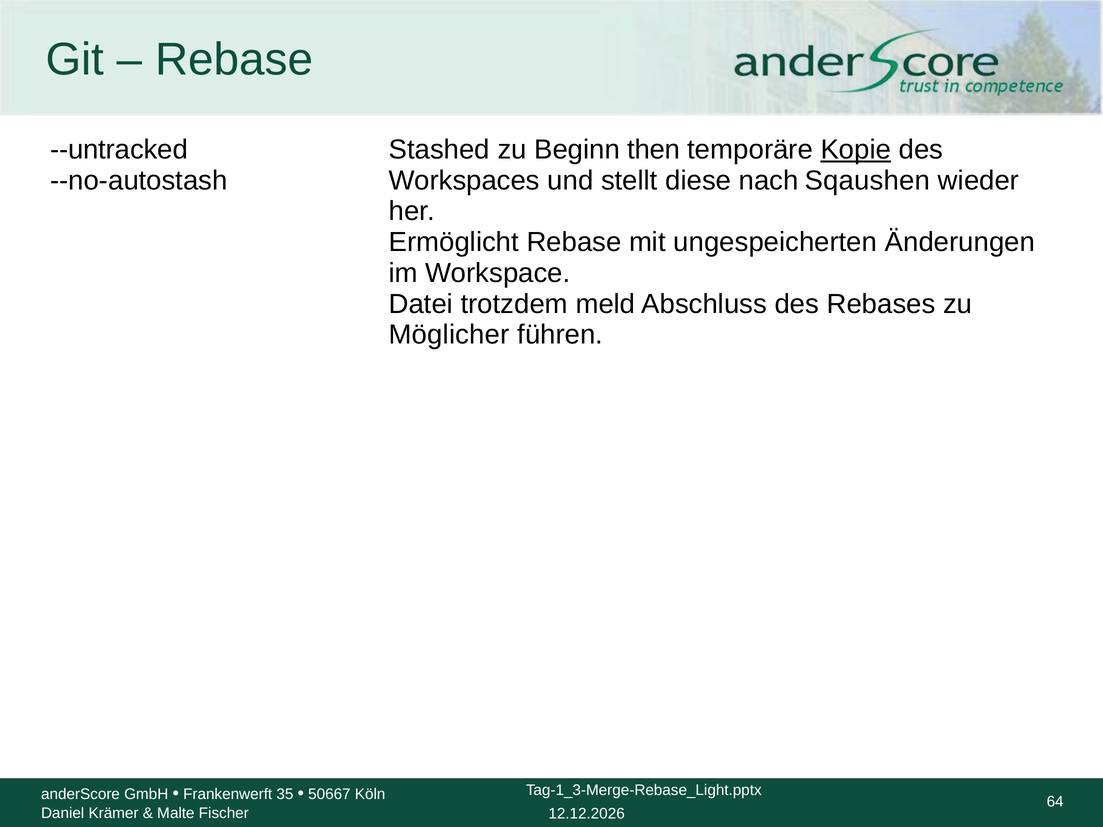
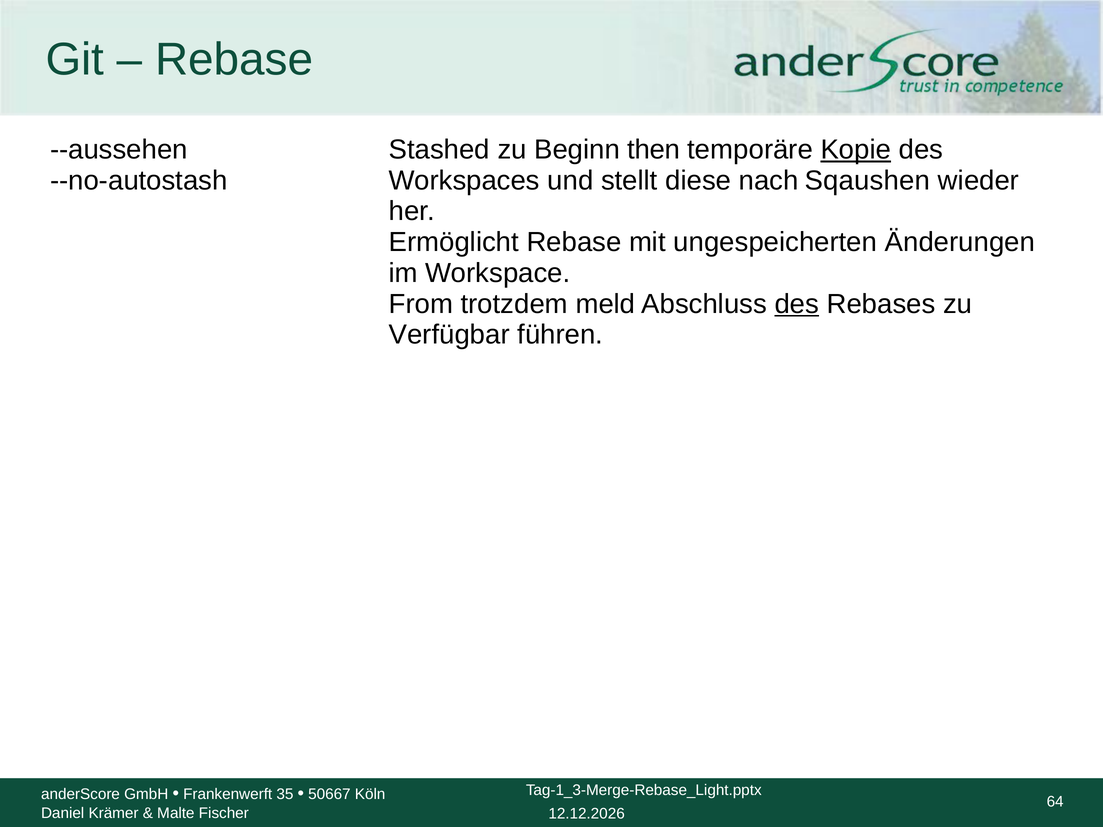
--untracked: --untracked -> --aussehen
Datei: Datei -> From
des at (797, 304) underline: none -> present
Möglicher: Möglicher -> Verfügbar
